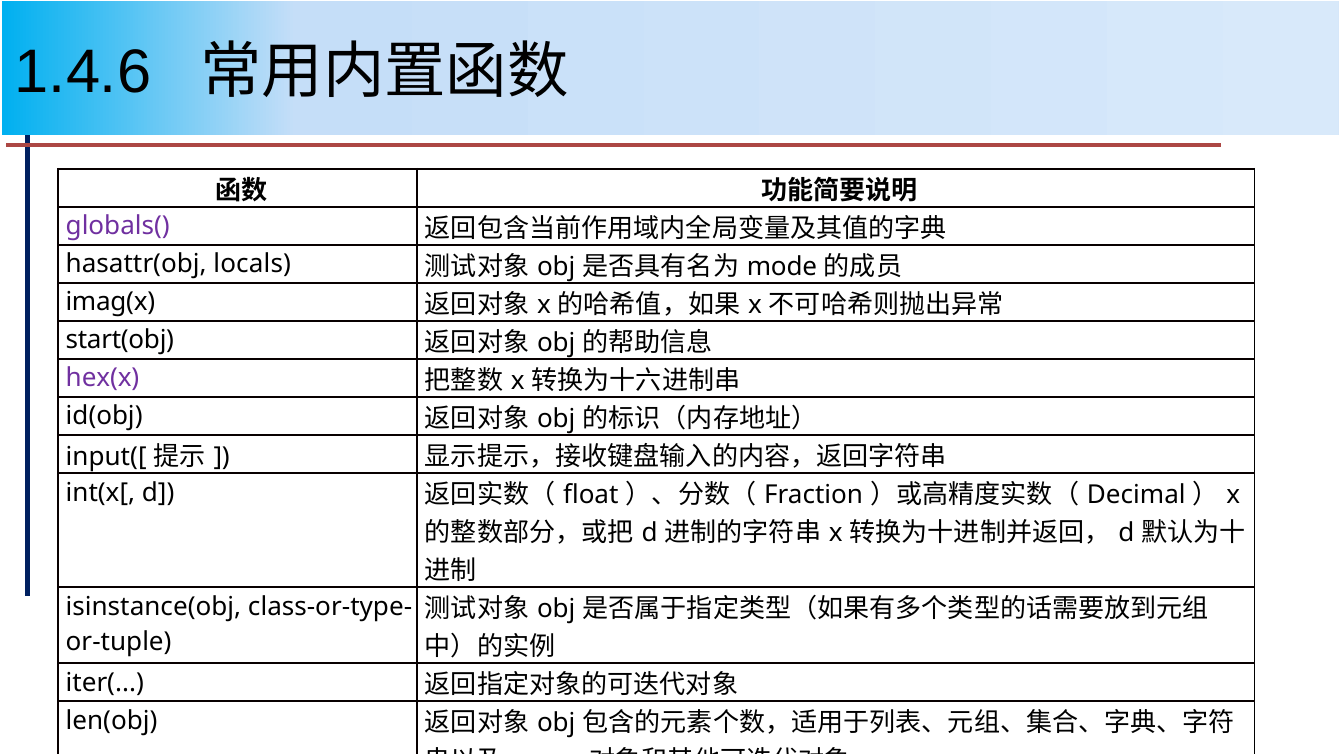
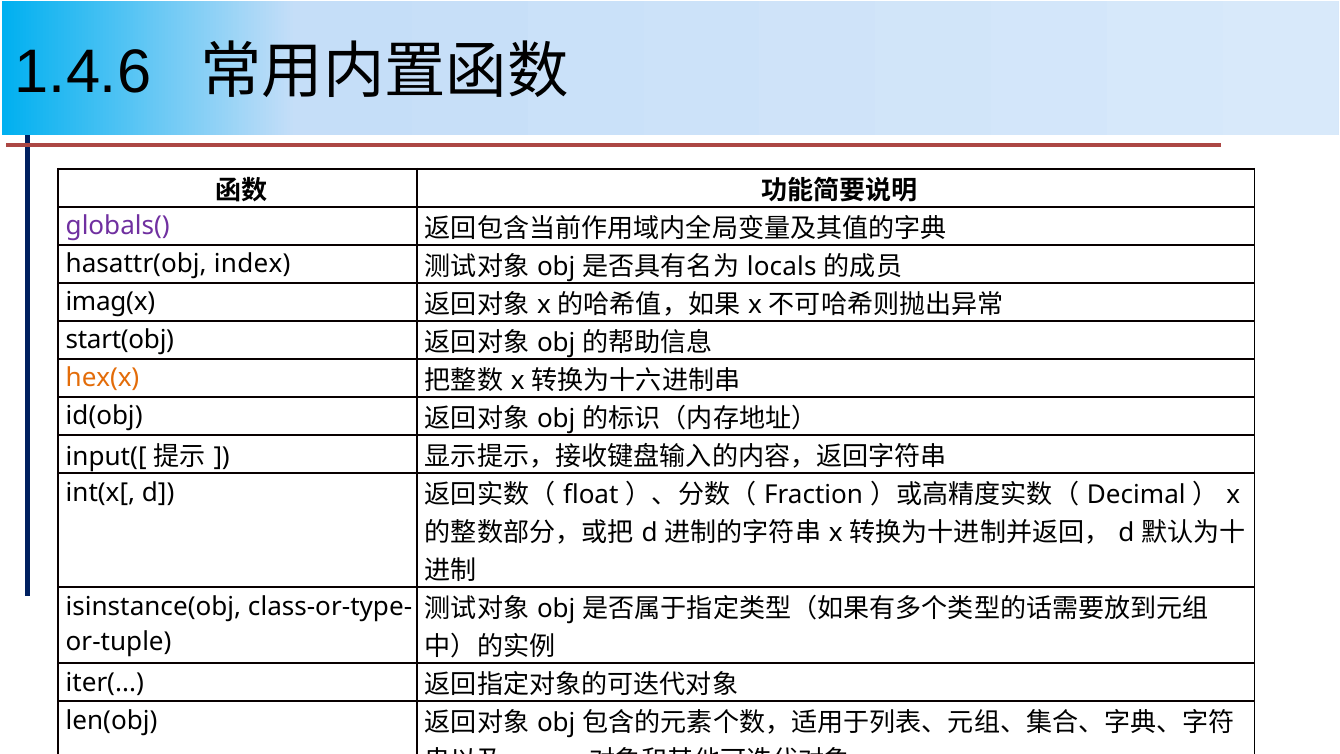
locals: locals -> index
mode: mode -> locals
hex(x colour: purple -> orange
